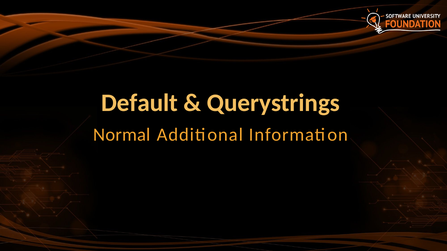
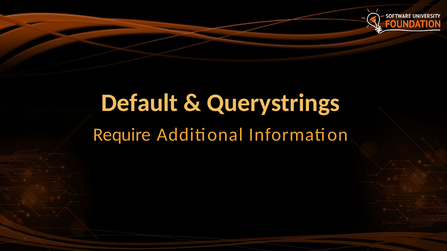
Normal: Normal -> Require
